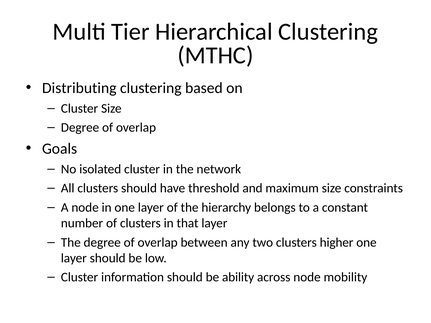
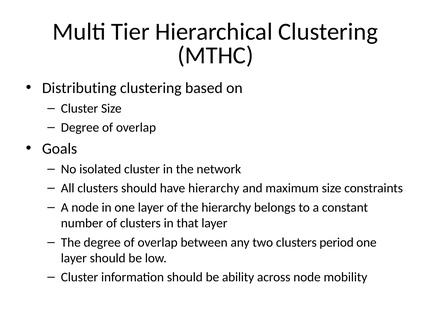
have threshold: threshold -> hierarchy
higher: higher -> period
